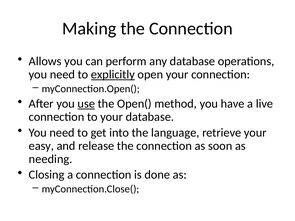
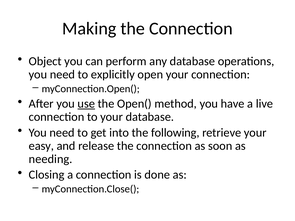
Allows: Allows -> Object
explicitly underline: present -> none
language: language -> following
